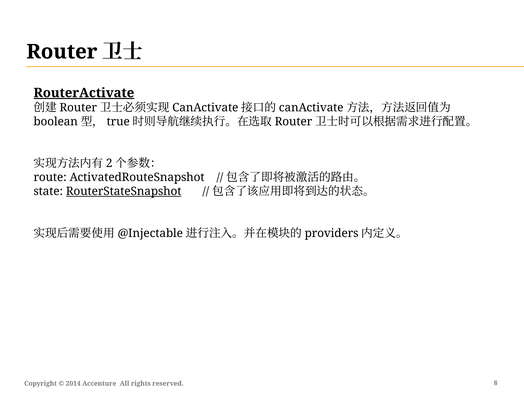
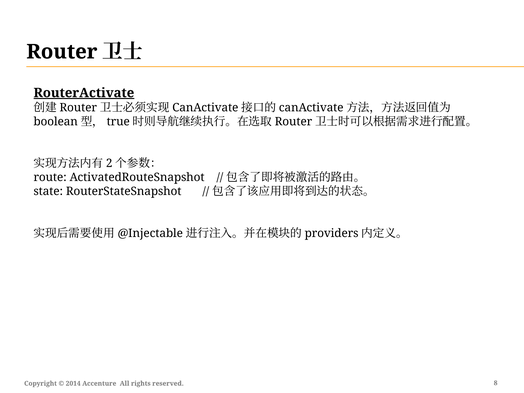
RouterStateSnapshot underline: present -> none
